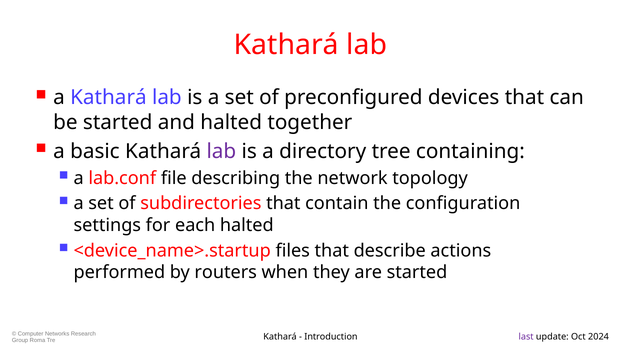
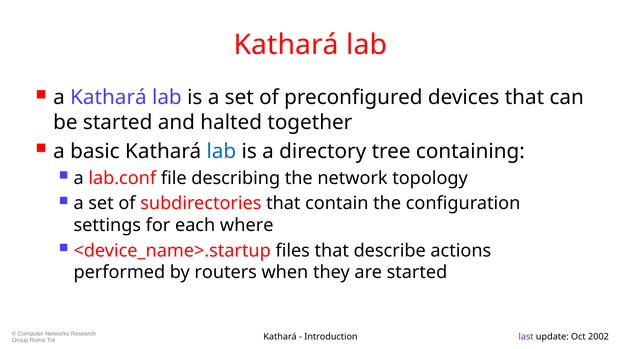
lab at (221, 152) colour: purple -> blue
each halted: halted -> where
2024: 2024 -> 2002
